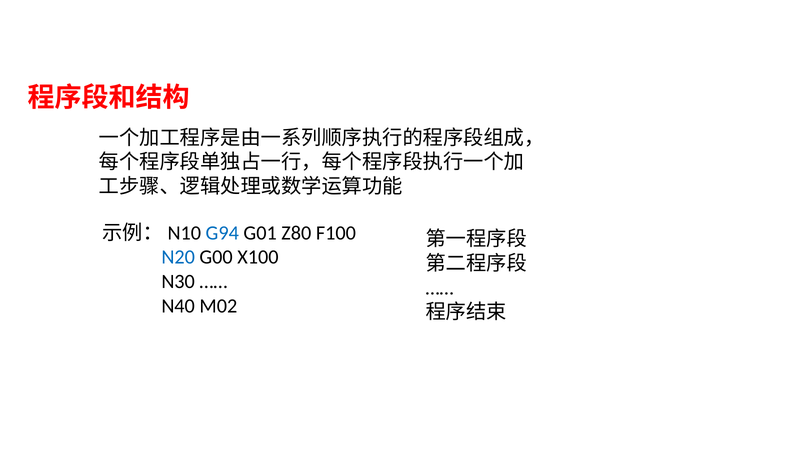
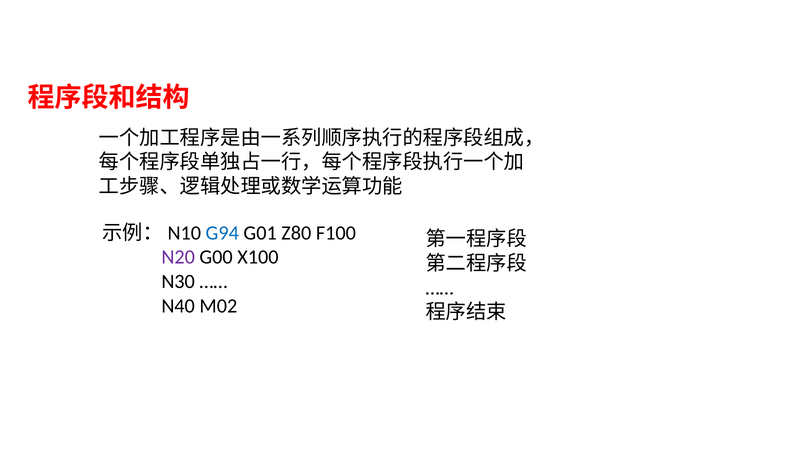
N20 colour: blue -> purple
